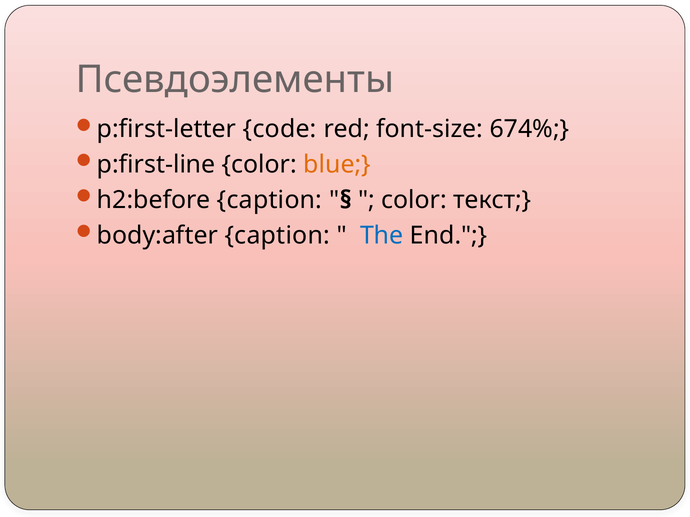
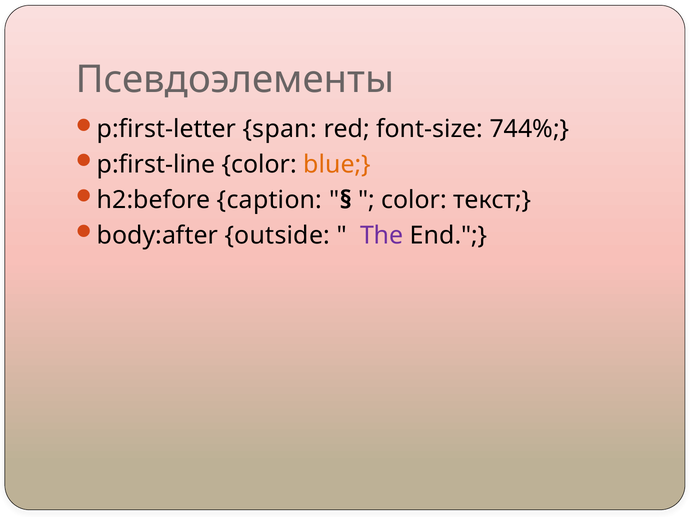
code: code -> span
674%: 674% -> 744%
body:after caption: caption -> outside
The colour: blue -> purple
